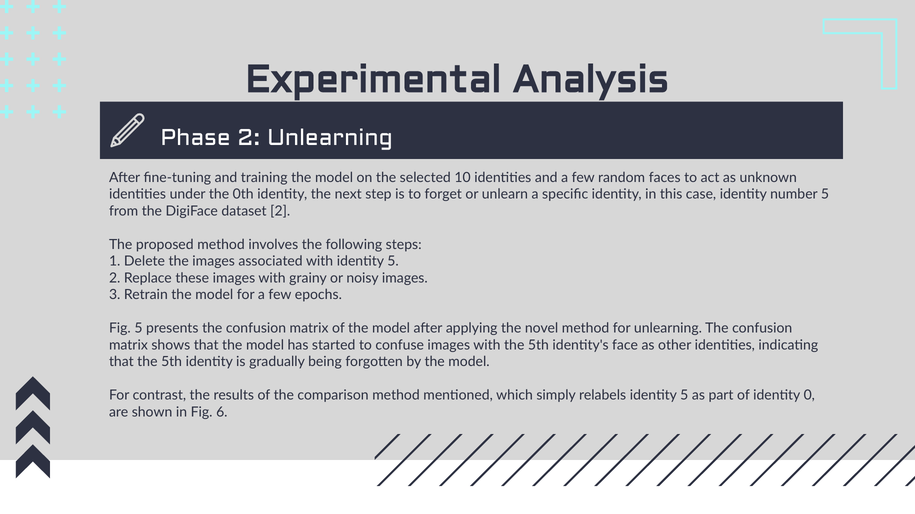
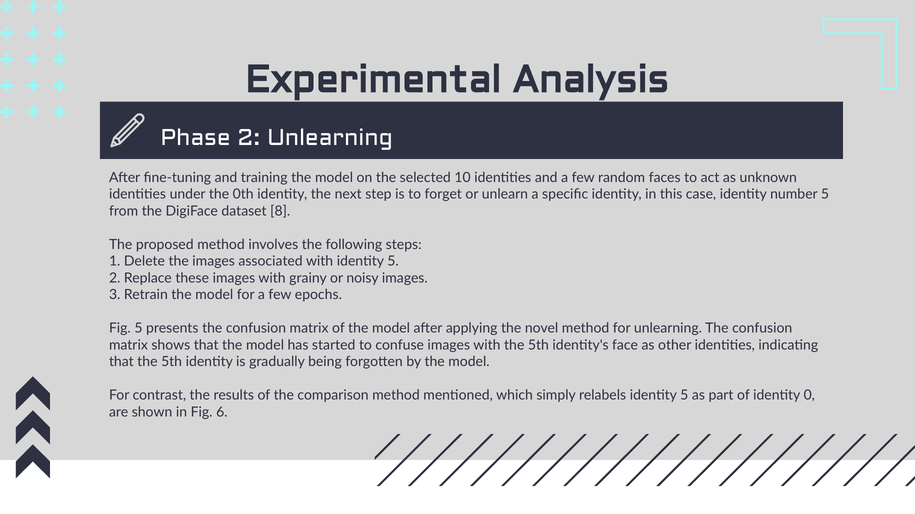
dataset 2: 2 -> 8
